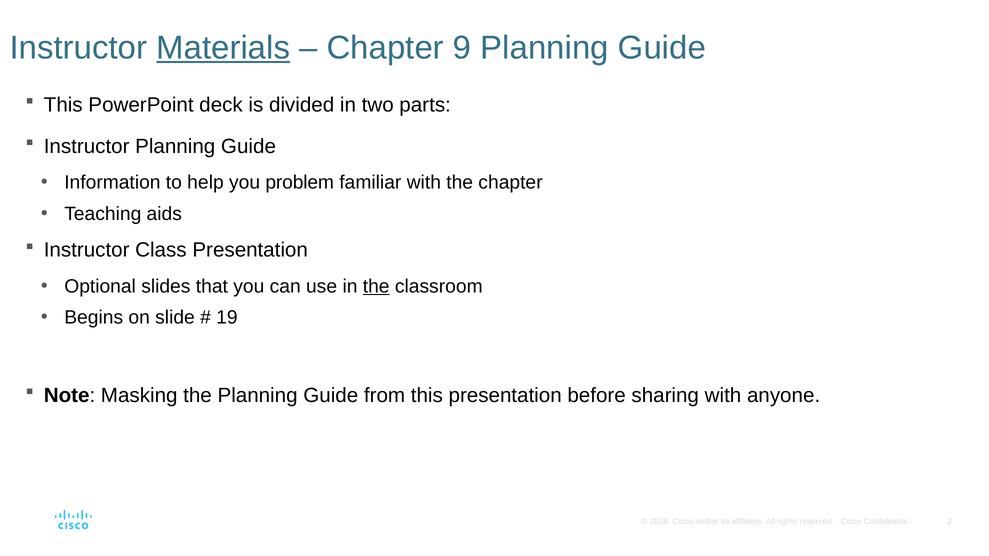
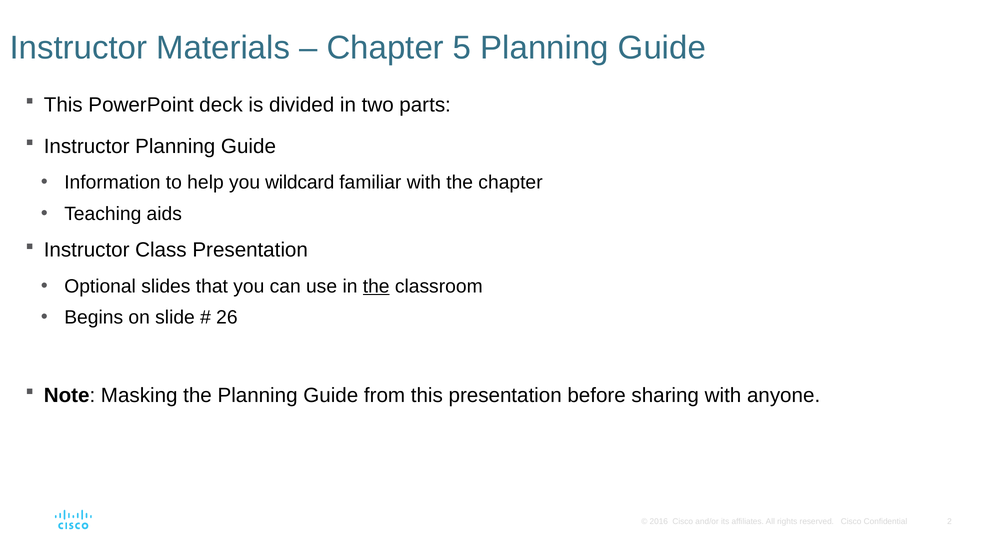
Materials underline: present -> none
9: 9 -> 5
problem: problem -> wildcard
19: 19 -> 26
